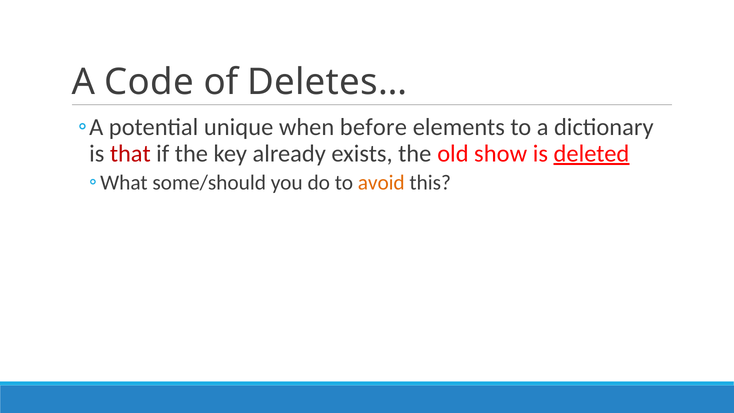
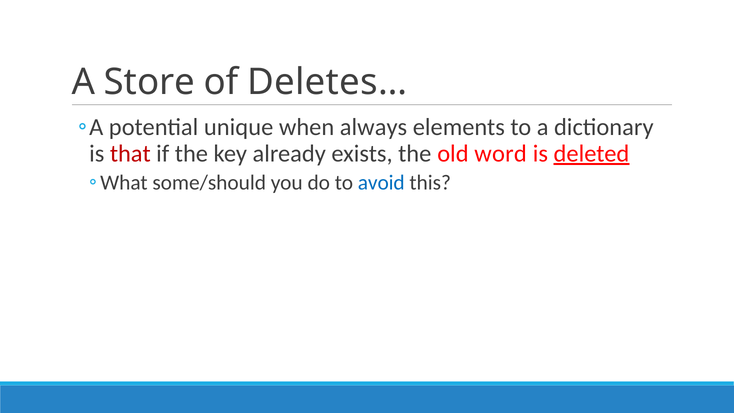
Code: Code -> Store
before: before -> always
show: show -> word
avoid colour: orange -> blue
